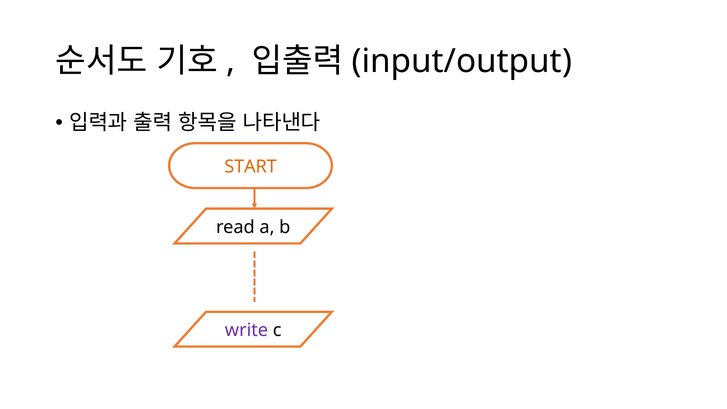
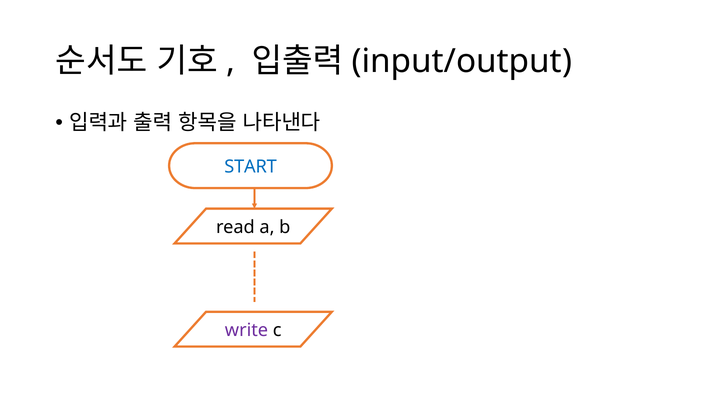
START colour: orange -> blue
